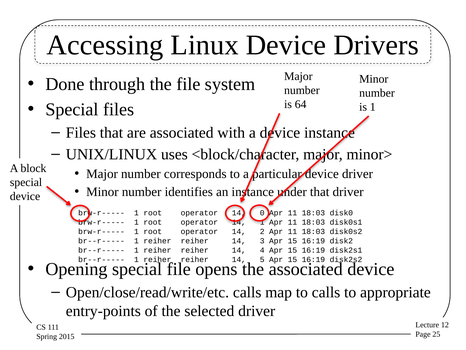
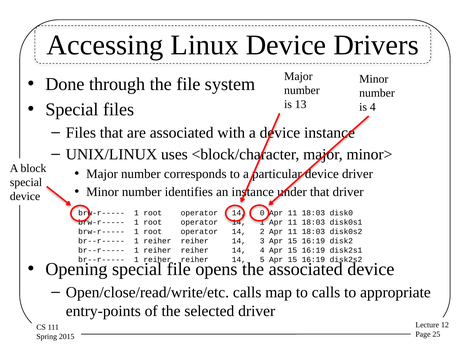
64: 64 -> 13
is 1: 1 -> 4
